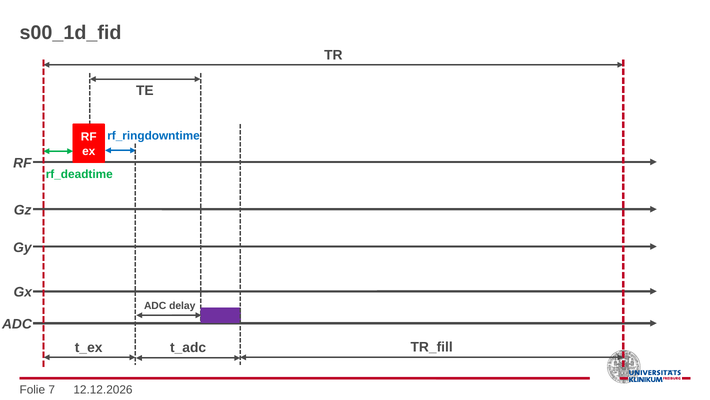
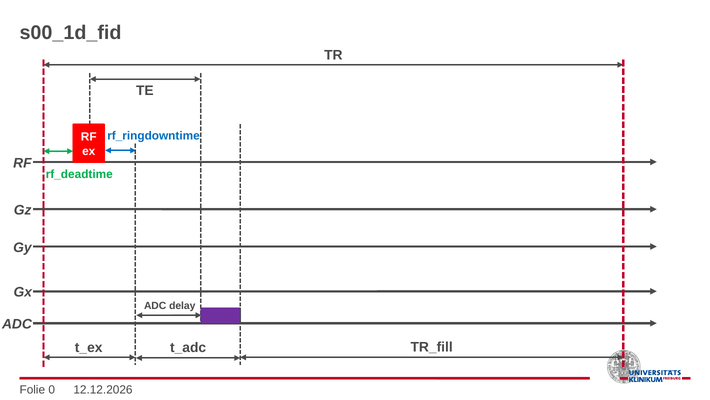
7: 7 -> 0
